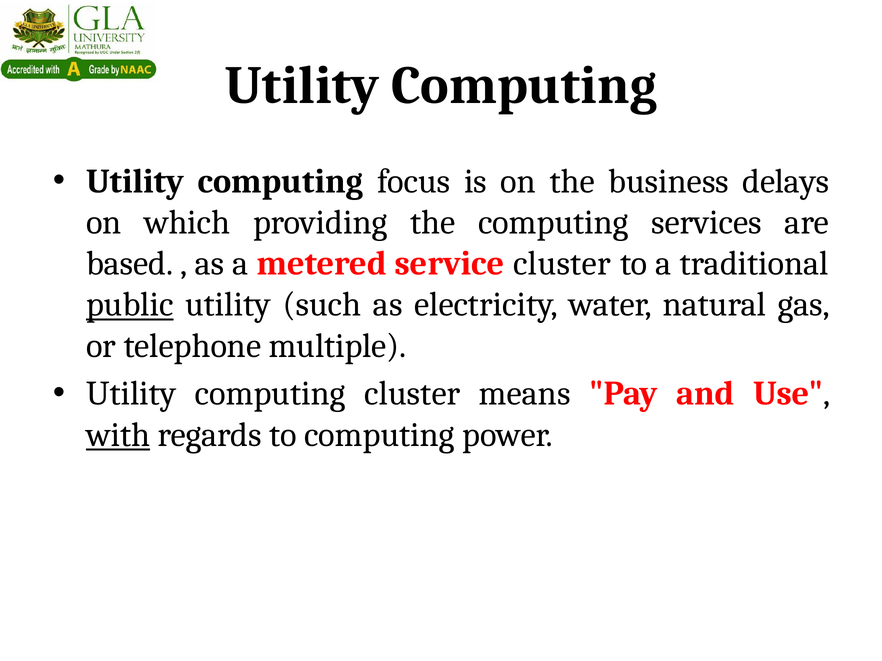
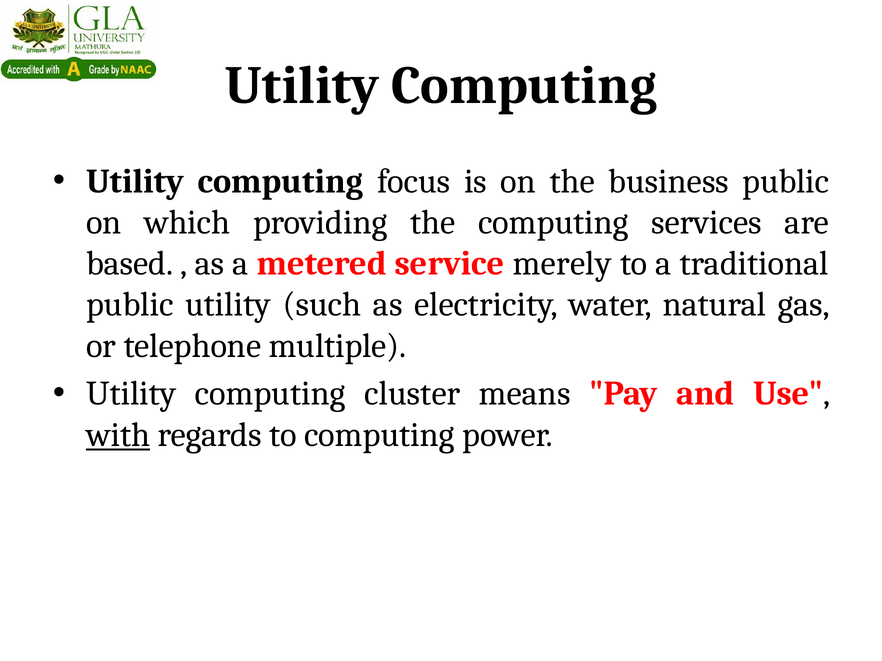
business delays: delays -> public
service cluster: cluster -> merely
public at (130, 305) underline: present -> none
